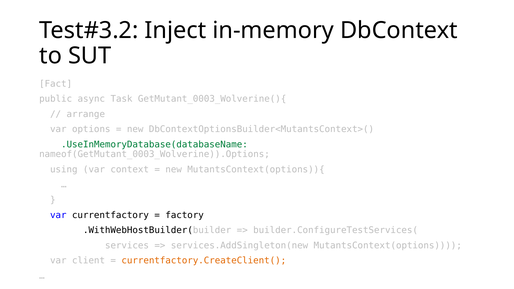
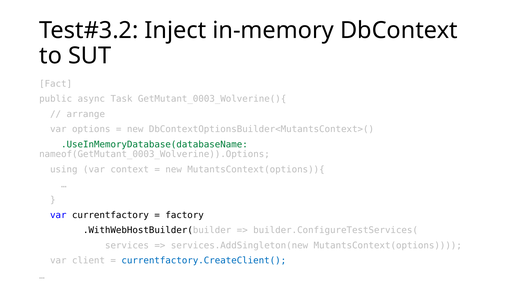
currentfactory.CreateClient( colour: orange -> blue
